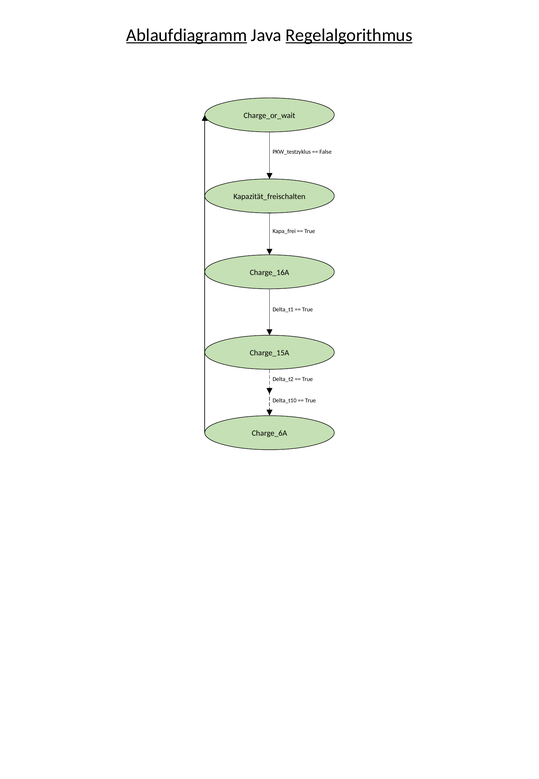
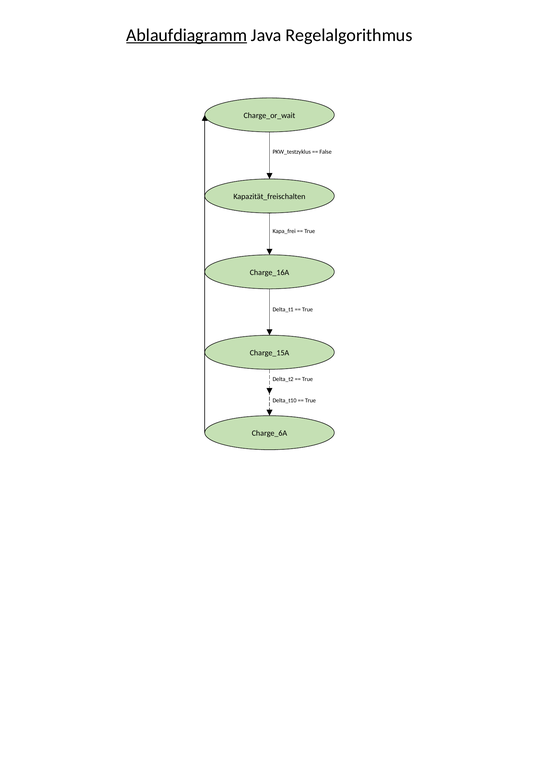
Regelalgorithmus underline: present -> none
